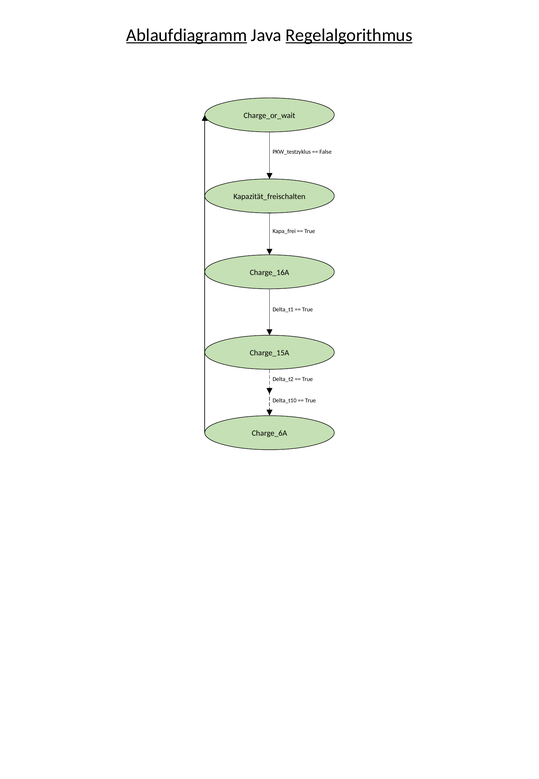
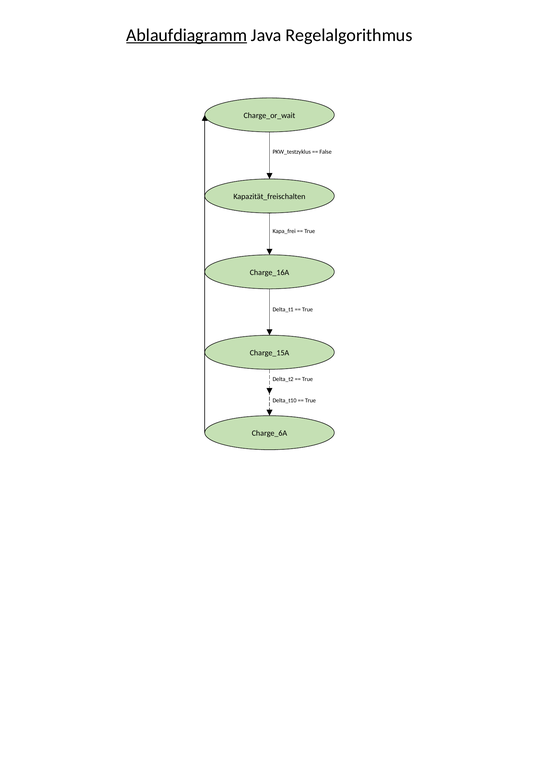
Regelalgorithmus underline: present -> none
